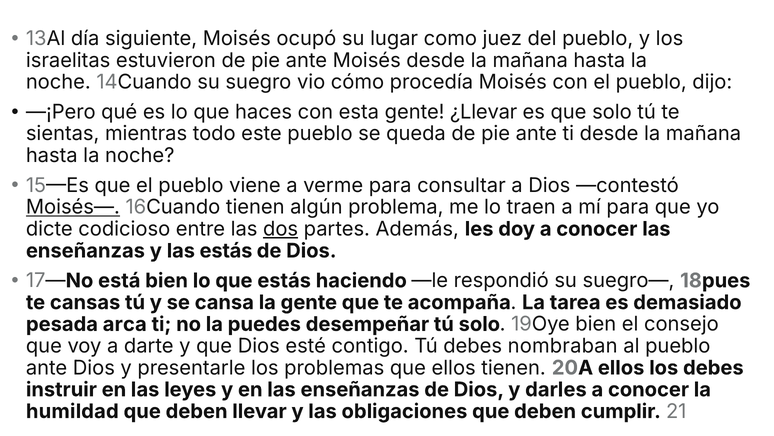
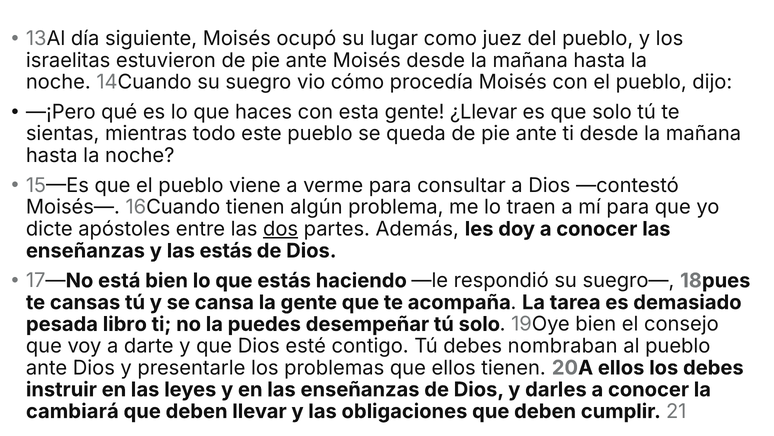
Moisés— underline: present -> none
codicioso: codicioso -> apóstoles
arca: arca -> libro
humildad: humildad -> cambiará
